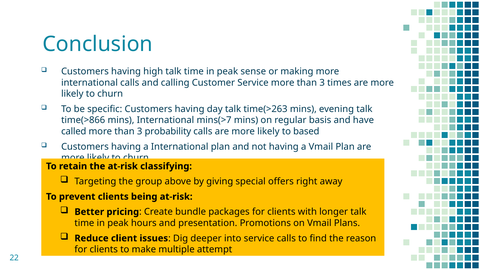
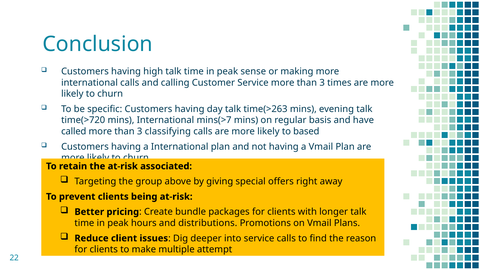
time(>866: time(>866 -> time(>720
probability: probability -> classifying
classifying: classifying -> associated
presentation: presentation -> distributions
